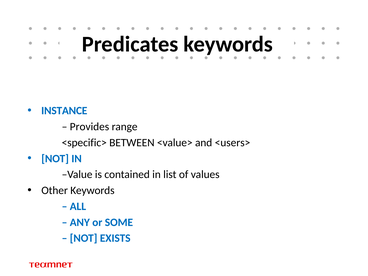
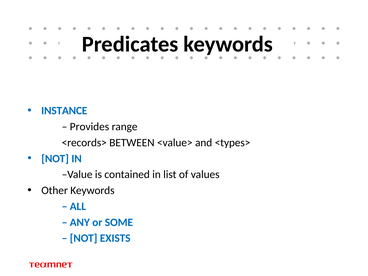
<specific>: <specific> -> <records>
<users>: <users> -> <types>
